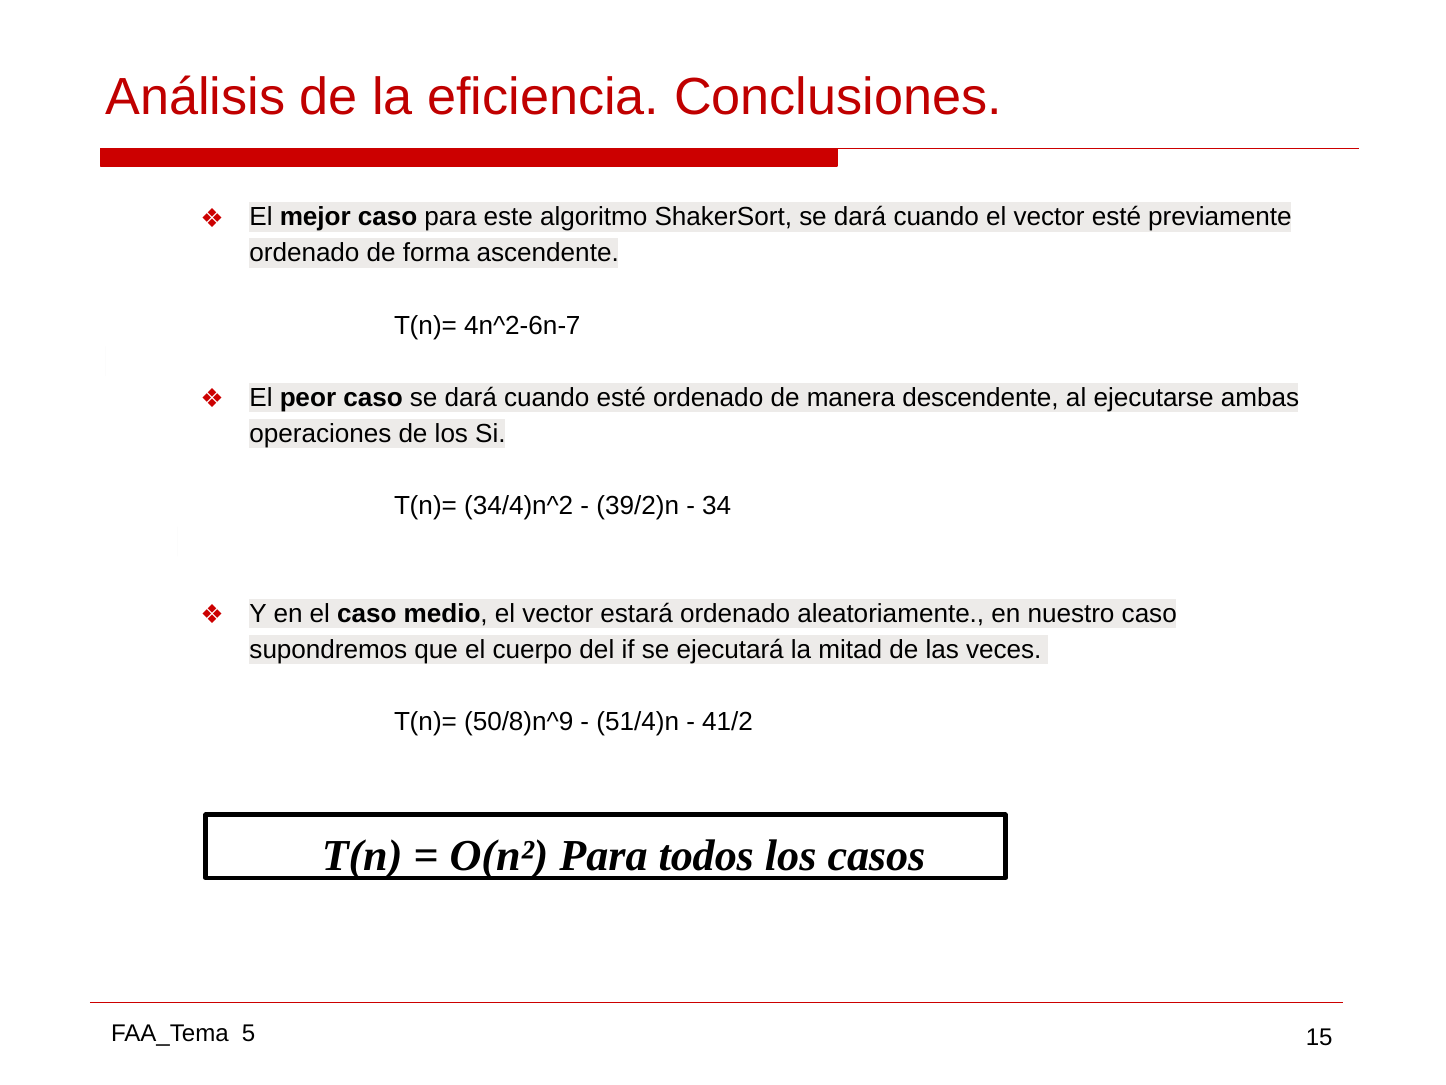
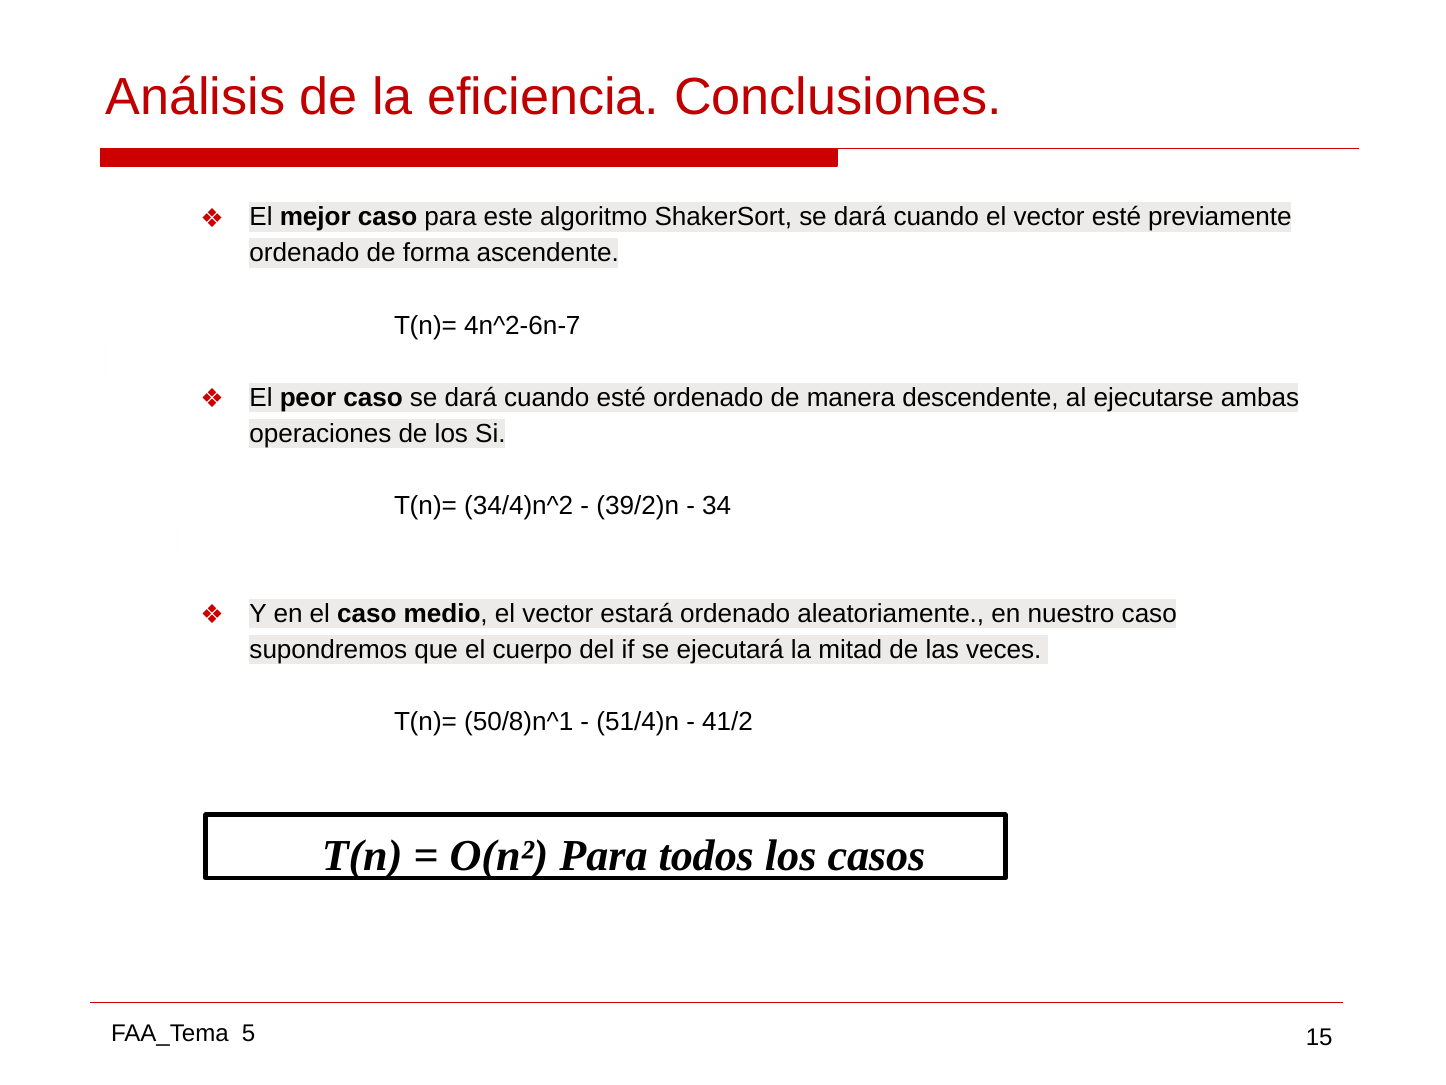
50/8)n^9: 50/8)n^9 -> 50/8)n^1
